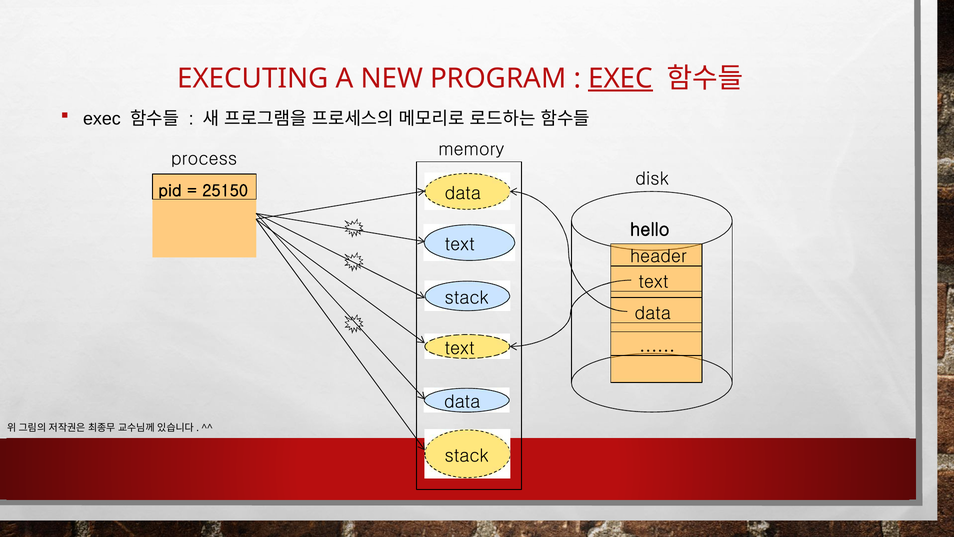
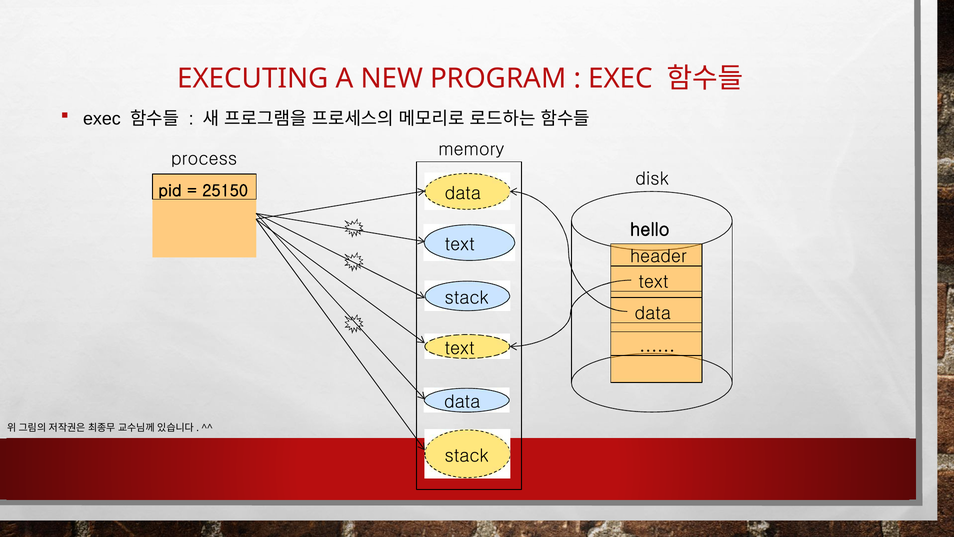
EXEC at (621, 79) underline: present -> none
